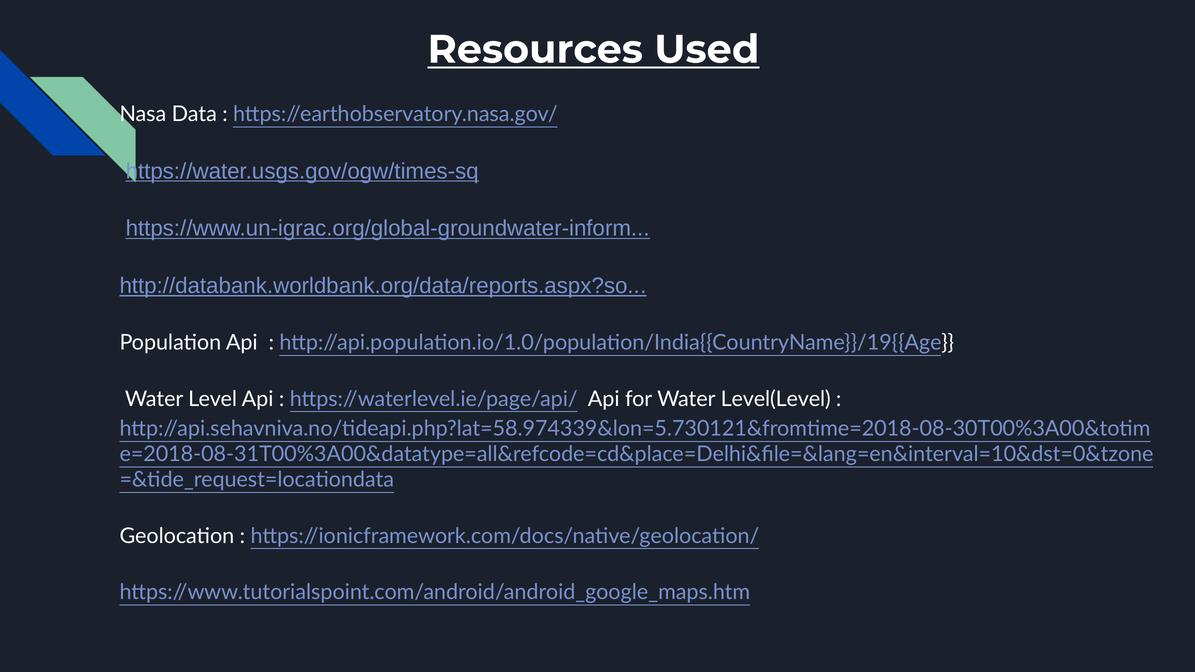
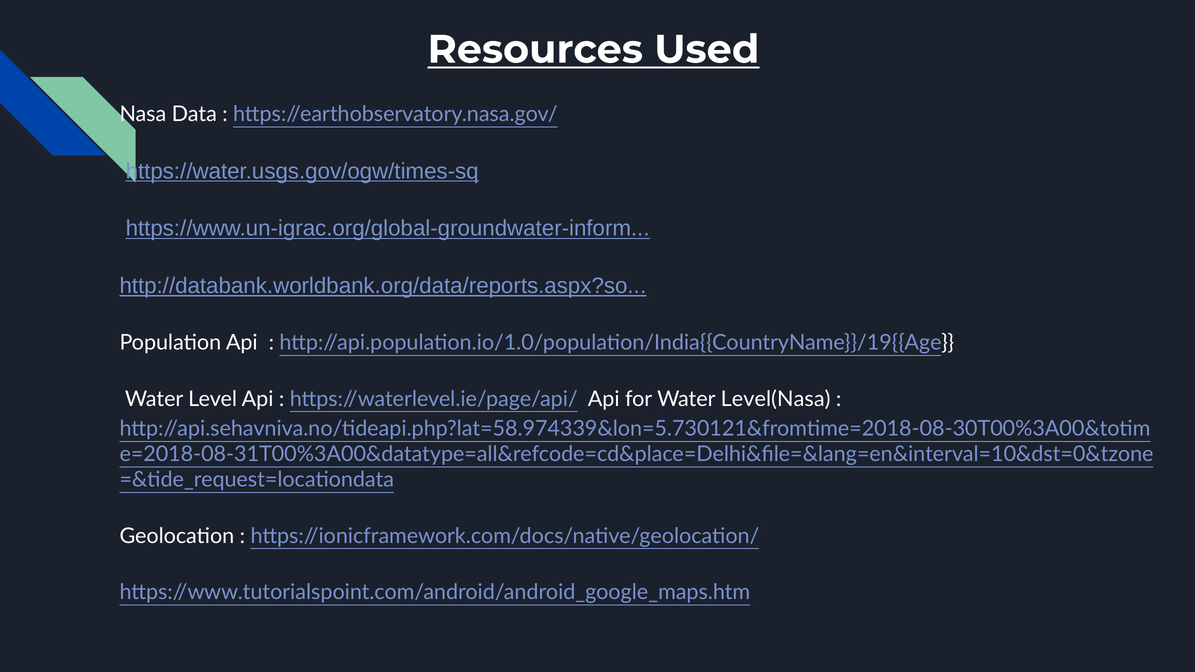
Level(Level: Level(Level -> Level(Nasa
